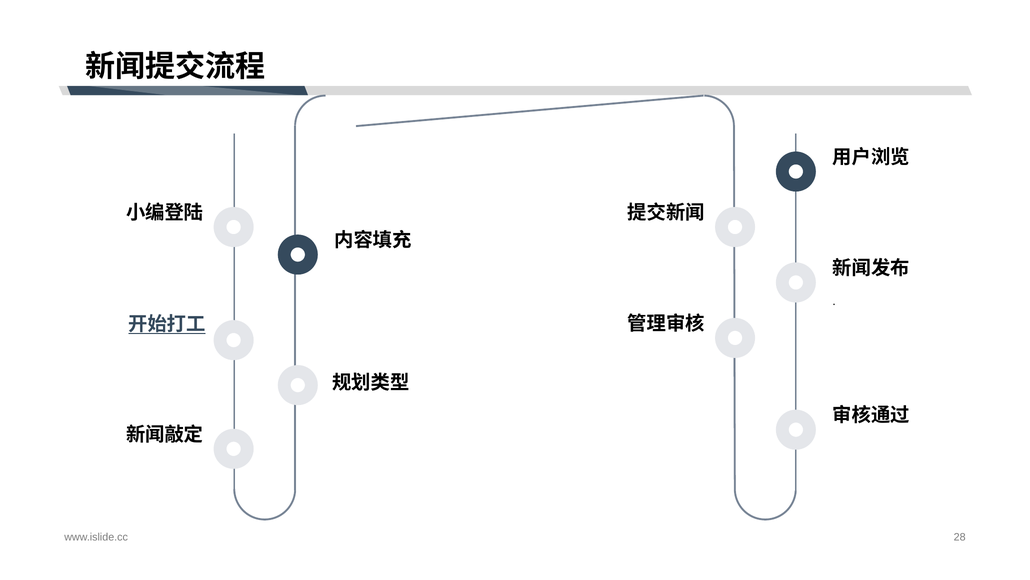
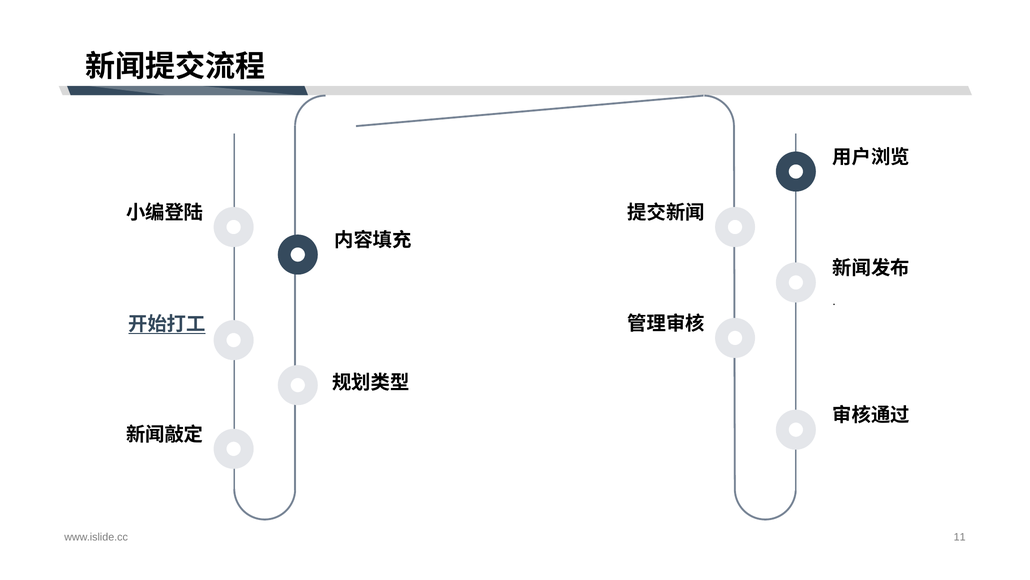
28: 28 -> 11
